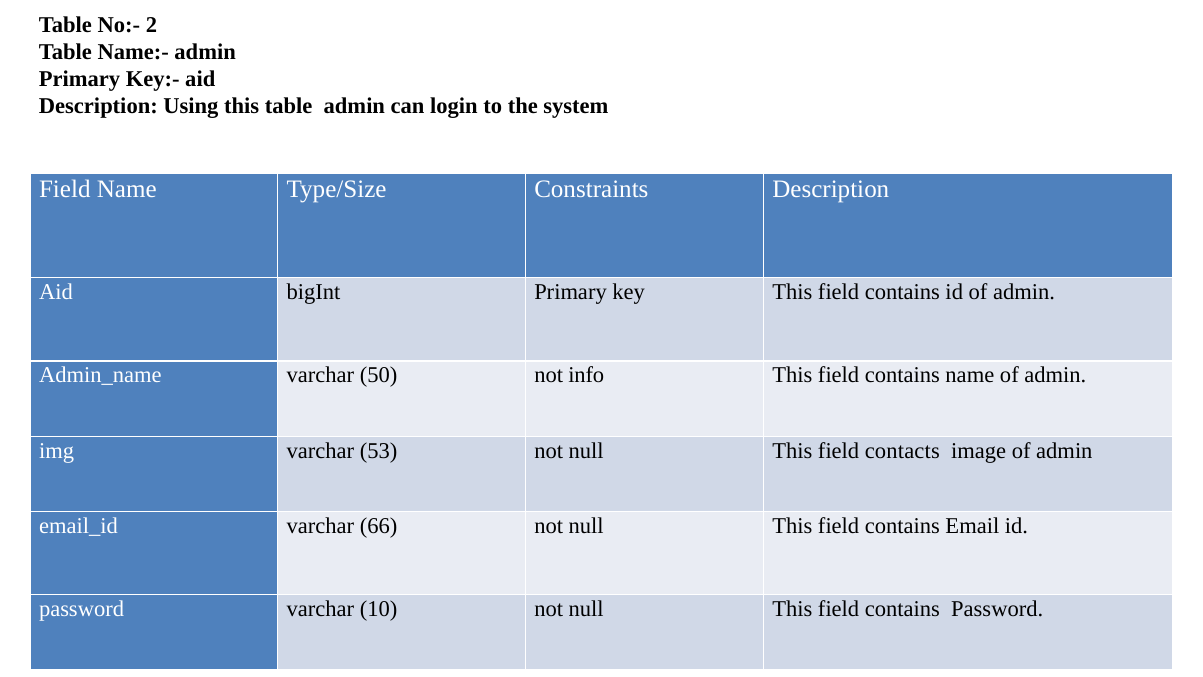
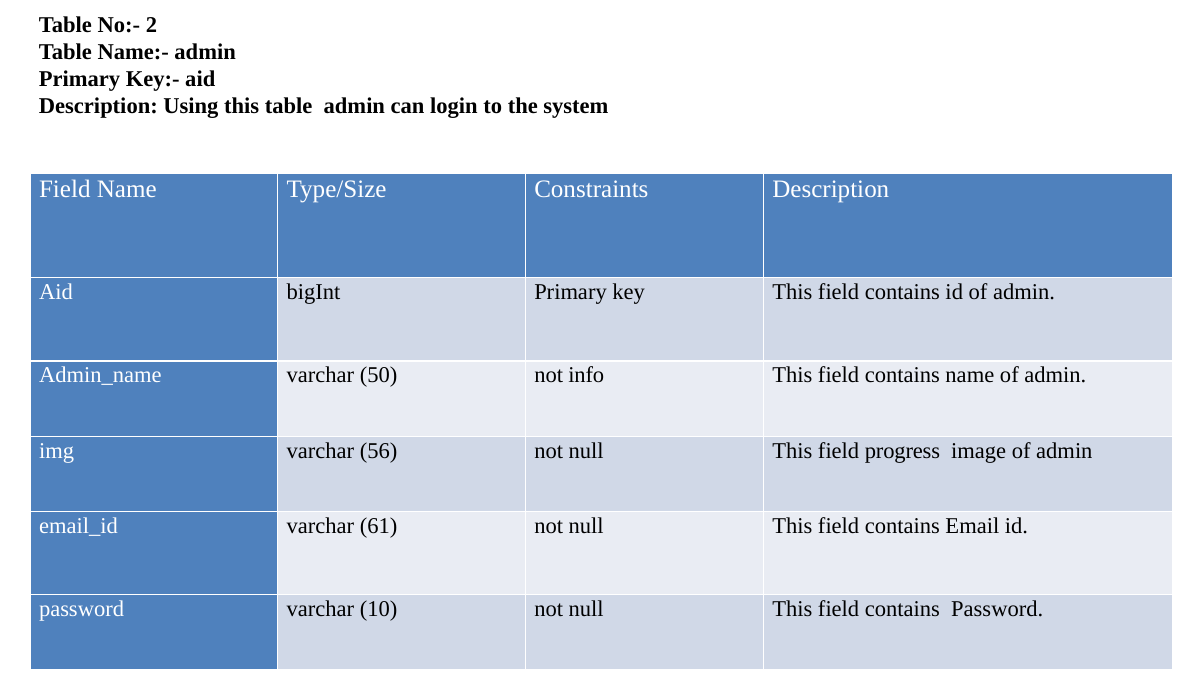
53: 53 -> 56
contacts: contacts -> progress
66: 66 -> 61
